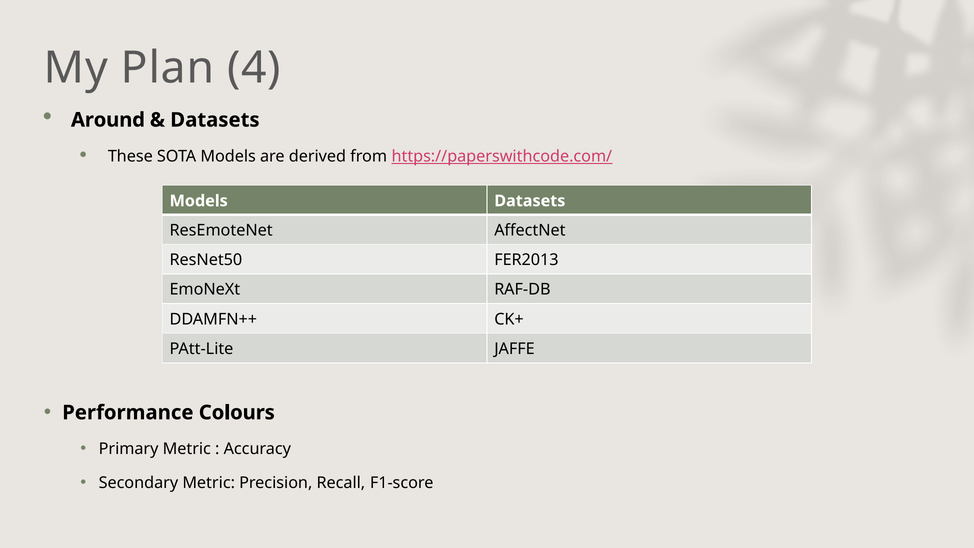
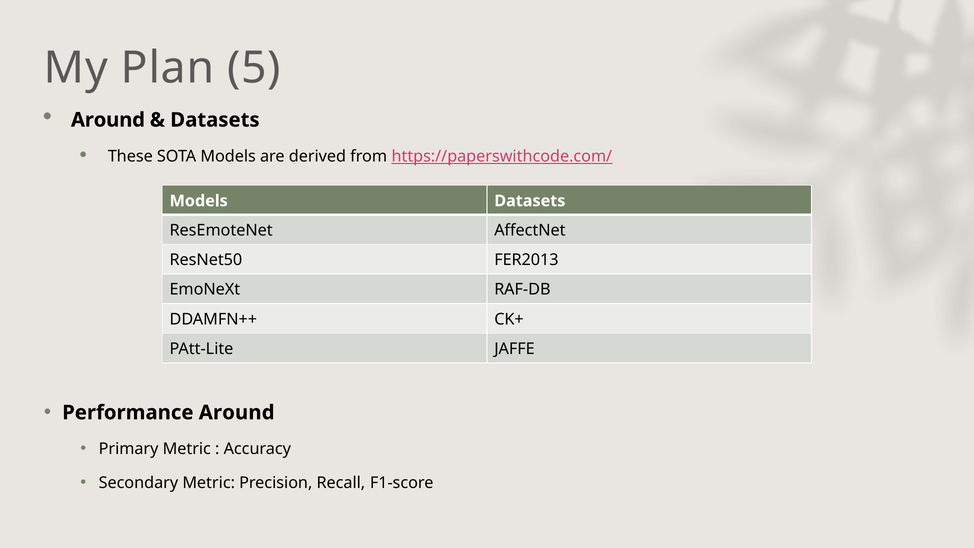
4: 4 -> 5
Performance Colours: Colours -> Around
